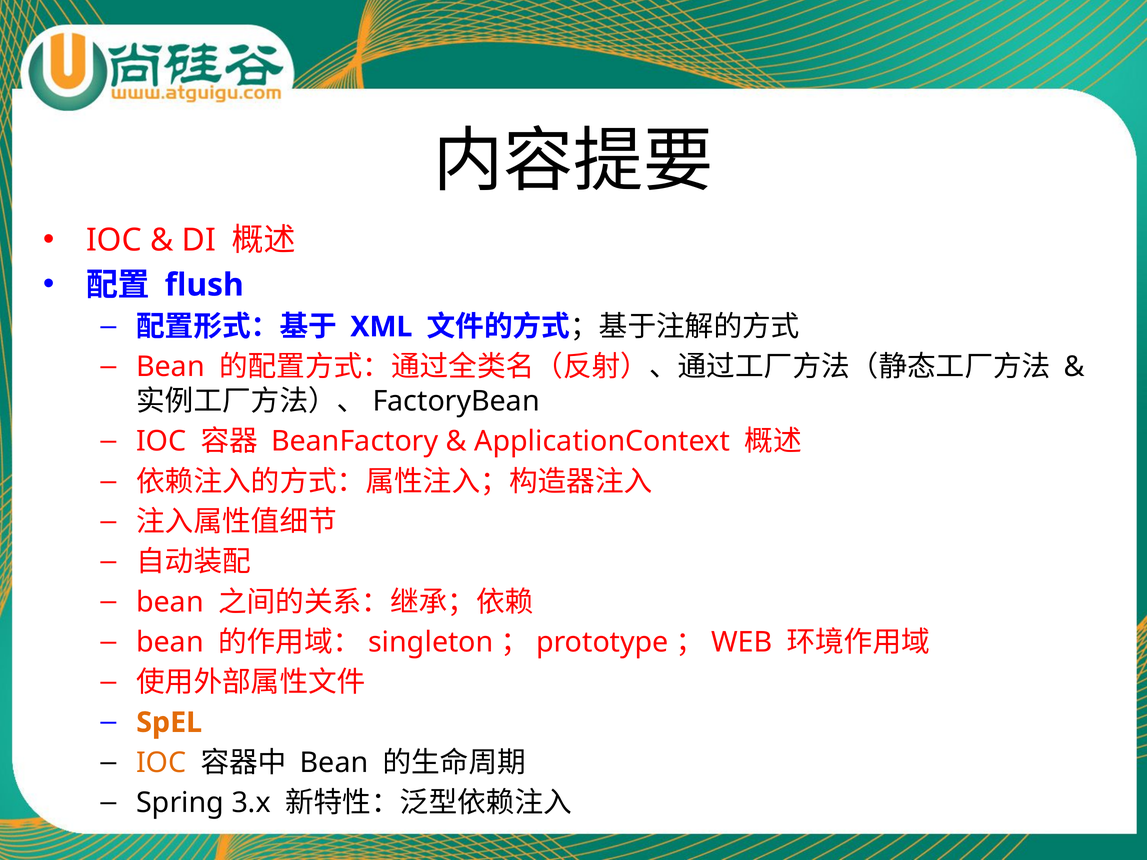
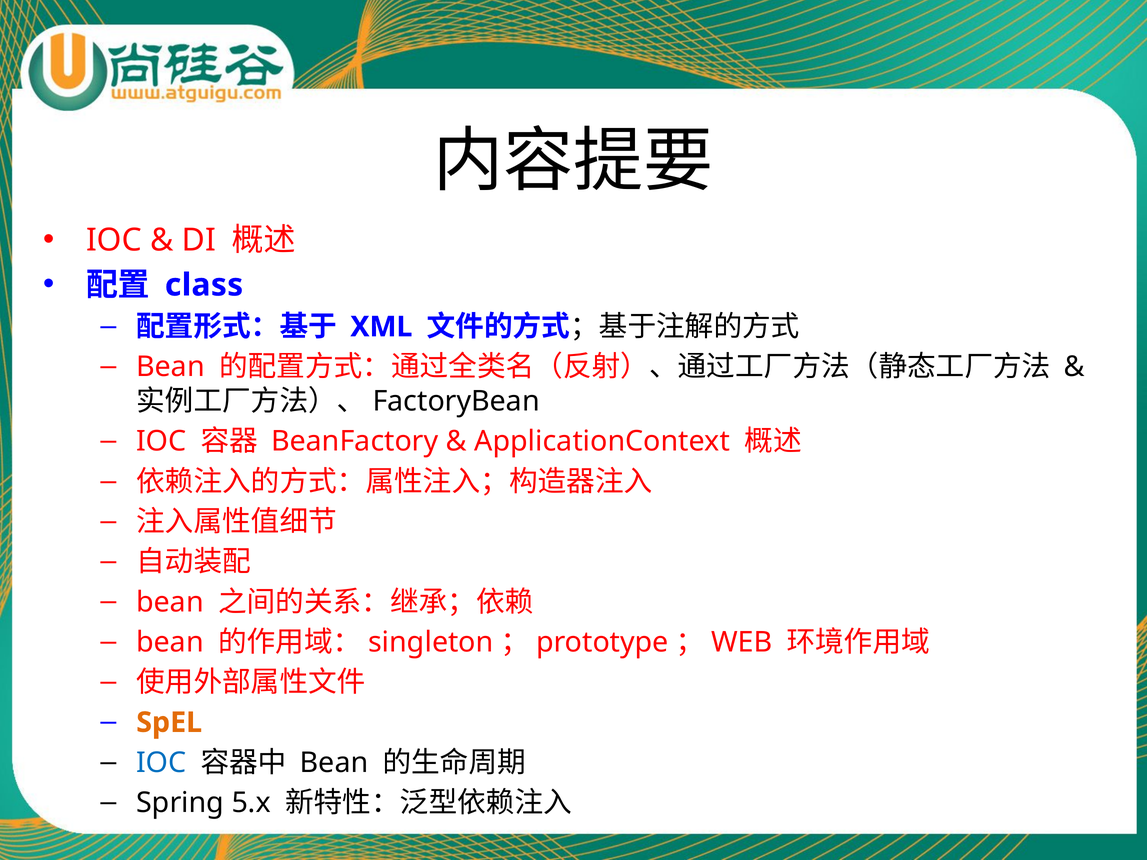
flush: flush -> class
IOC at (161, 763) colour: orange -> blue
3.x: 3.x -> 5.x
